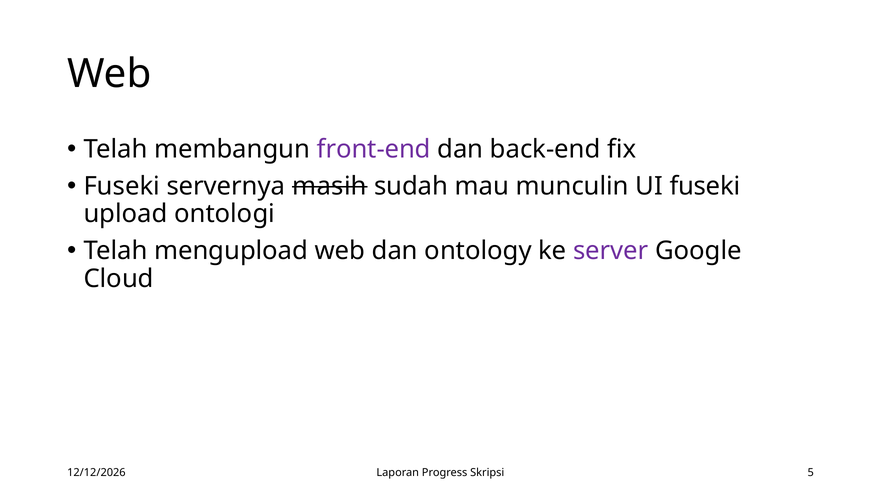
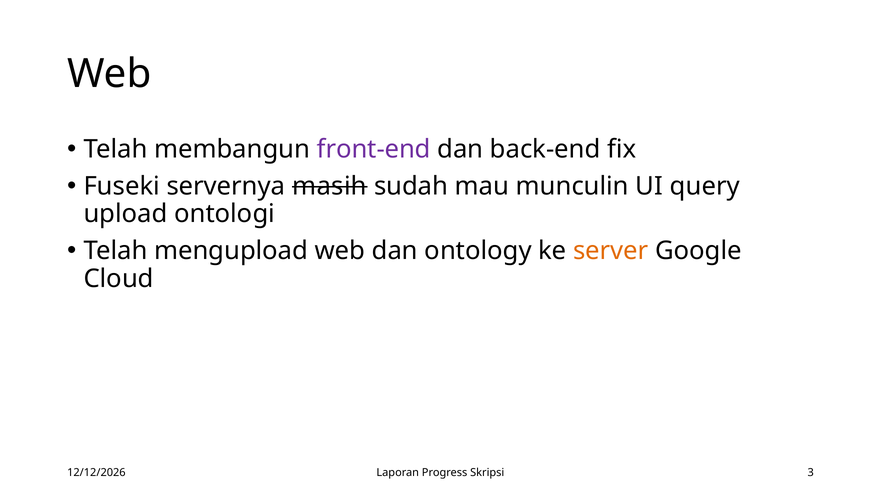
UI fuseki: fuseki -> query
server colour: purple -> orange
5: 5 -> 3
